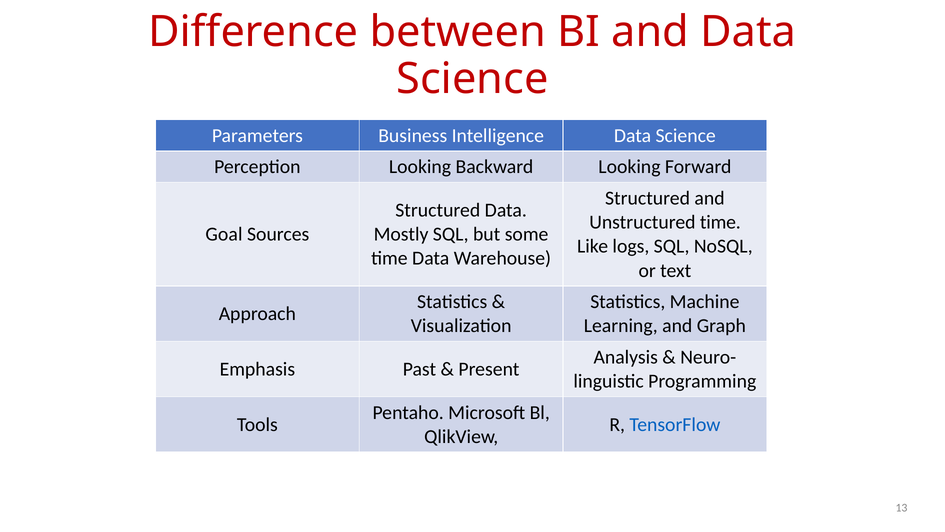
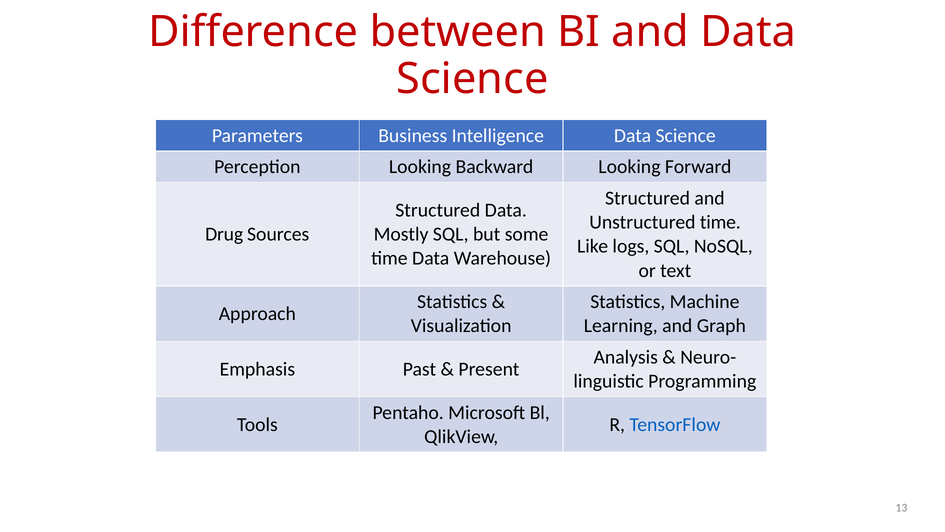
Goal: Goal -> Drug
